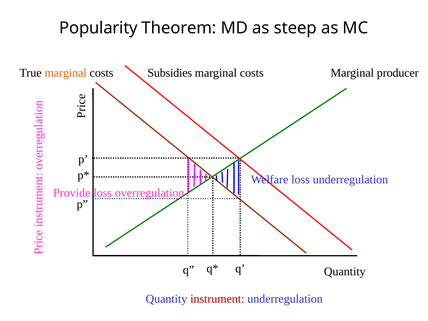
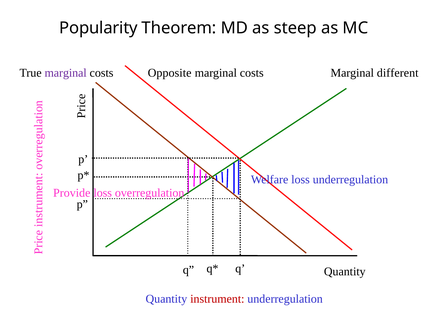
marginal at (66, 73) colour: orange -> purple
Subsidies: Subsidies -> Opposite
producer: producer -> different
